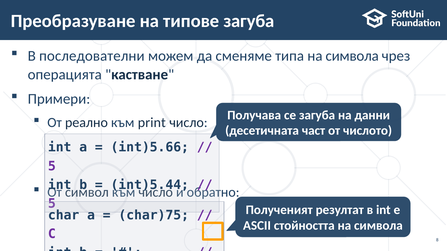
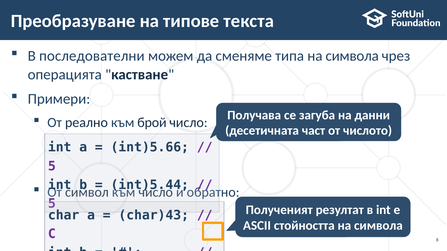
типове загуба: загуба -> текста
print: print -> брой
char)75: char)75 -> char)43
